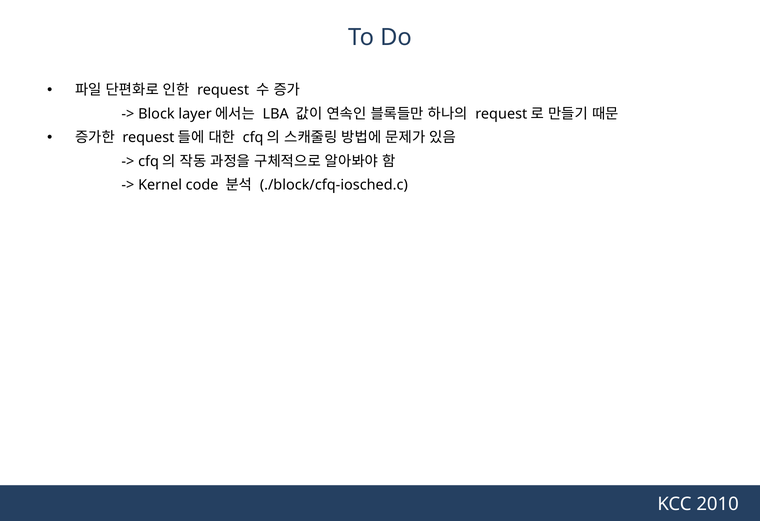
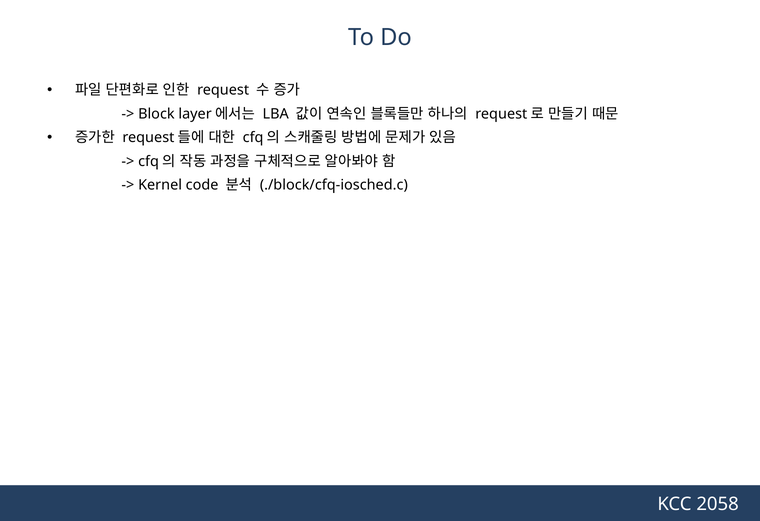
2010: 2010 -> 2058
